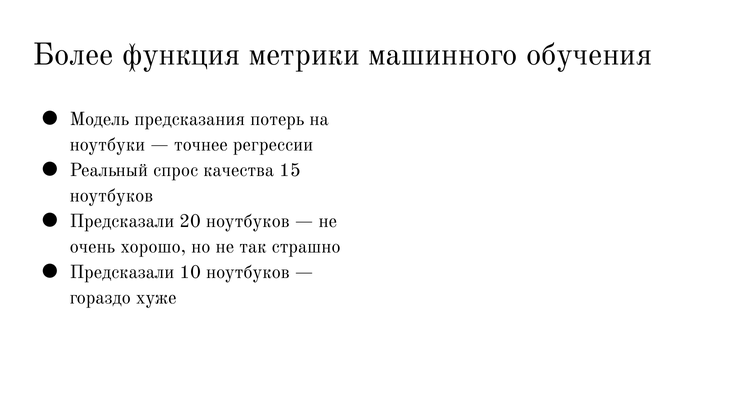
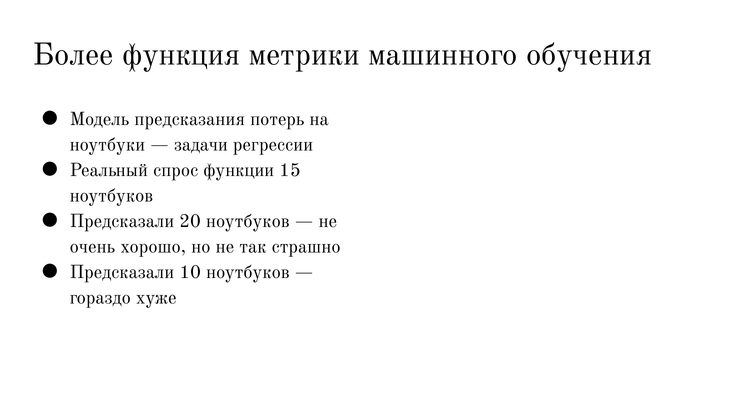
точнее: точнее -> задачи
качества: качества -> функции
